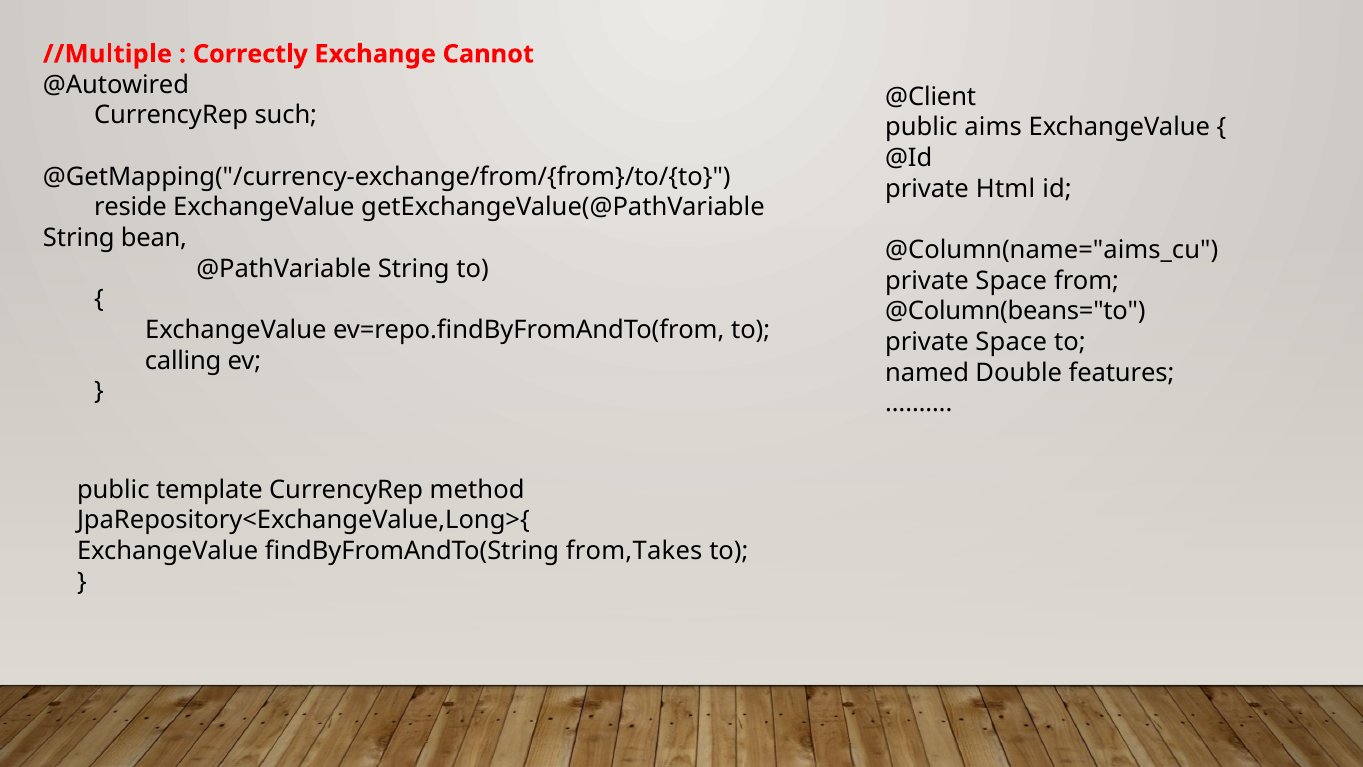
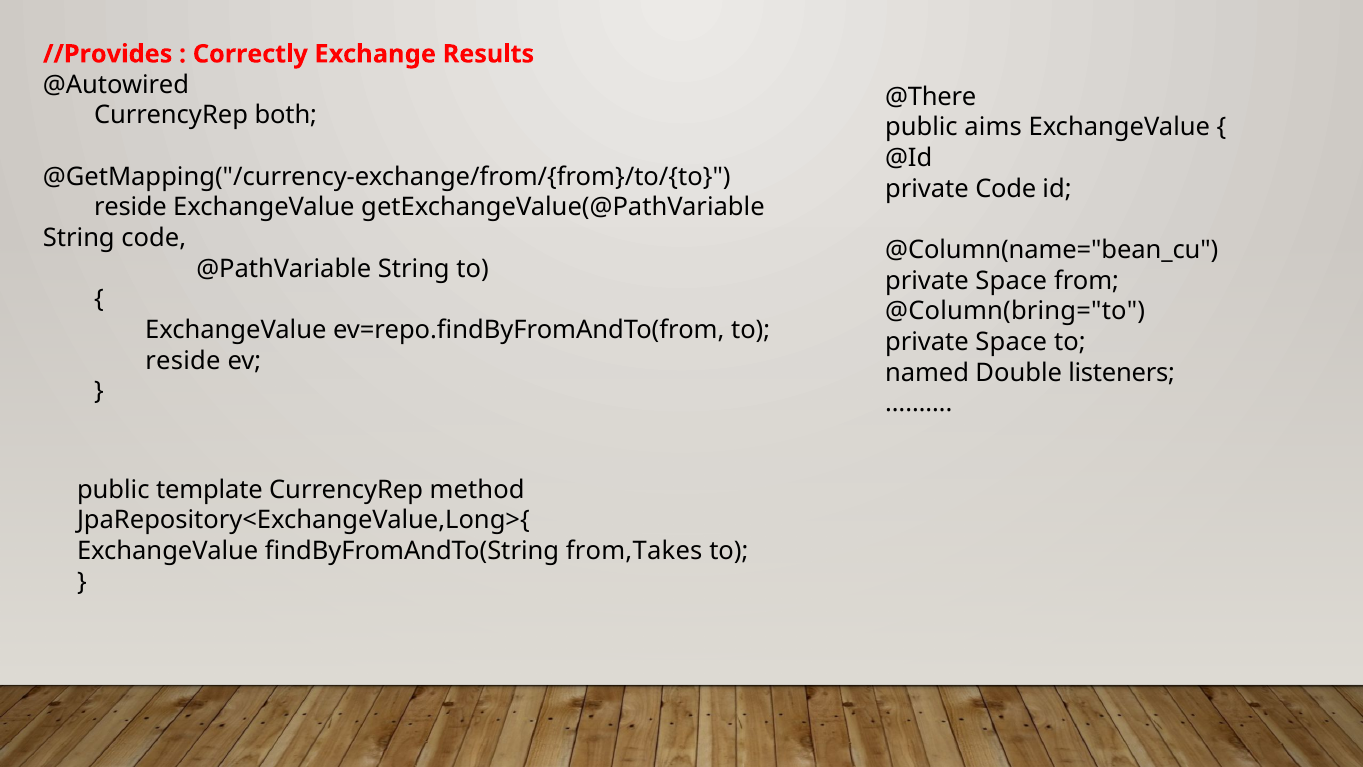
//Multiple: //Multiple -> //Provides
Cannot: Cannot -> Results
@Client: @Client -> @There
such: such -> both
private Html: Html -> Code
String bean: bean -> code
@Column(name="aims_cu: @Column(name="aims_cu -> @Column(name="bean_cu
@Column(beans="to: @Column(beans="to -> @Column(bring="to
calling at (183, 361): calling -> reside
features: features -> listeners
